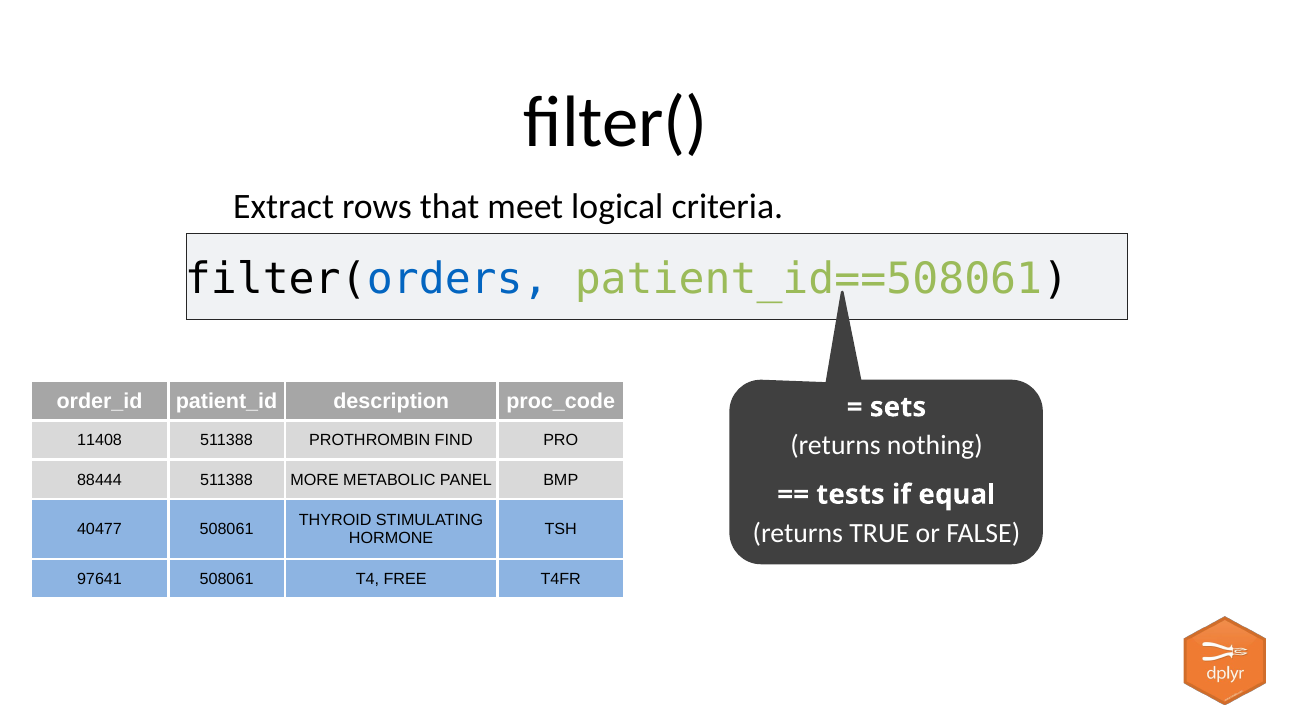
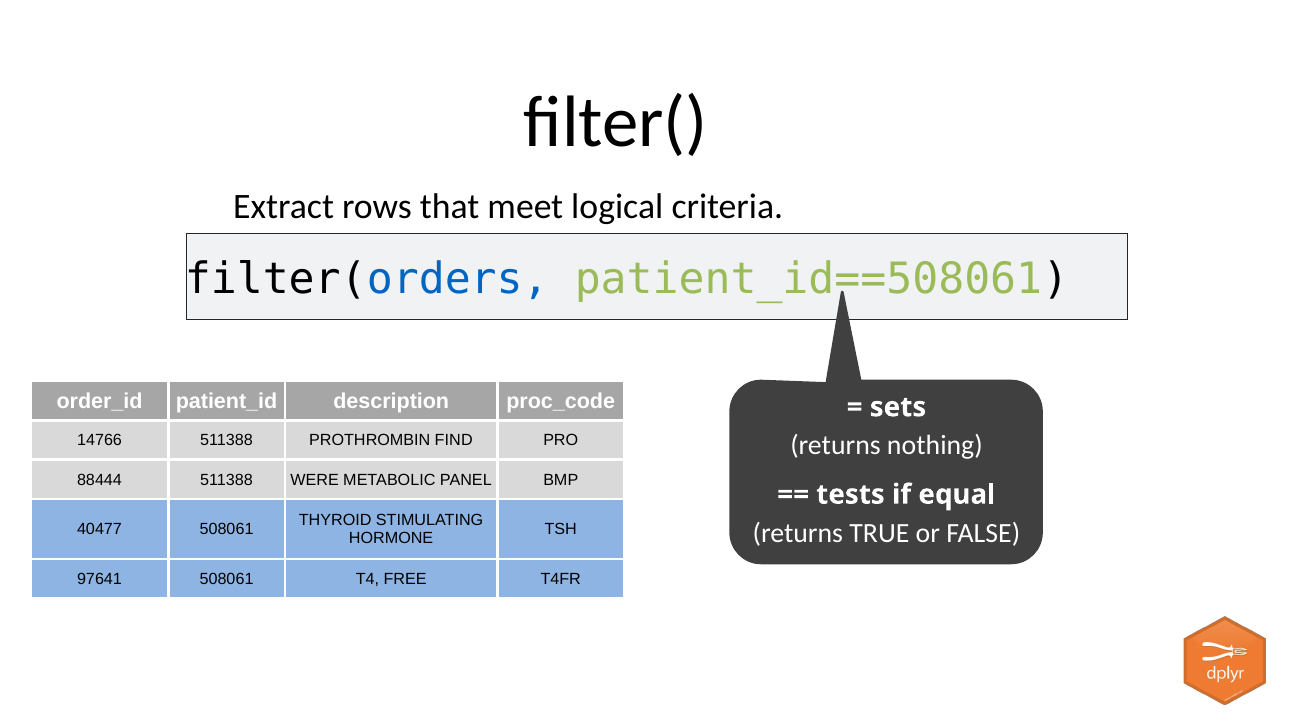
11408: 11408 -> 14766
MORE: MORE -> WERE
